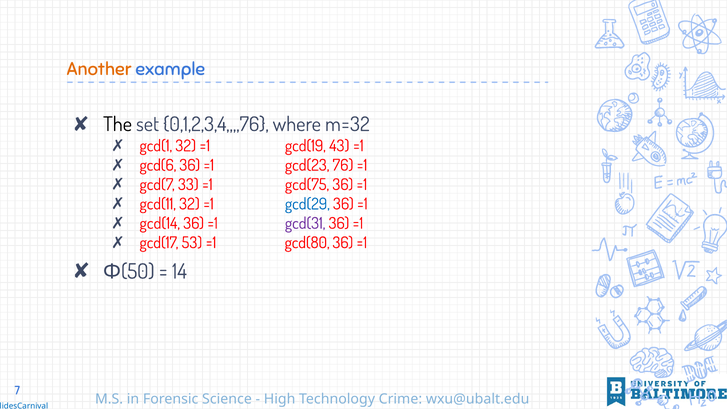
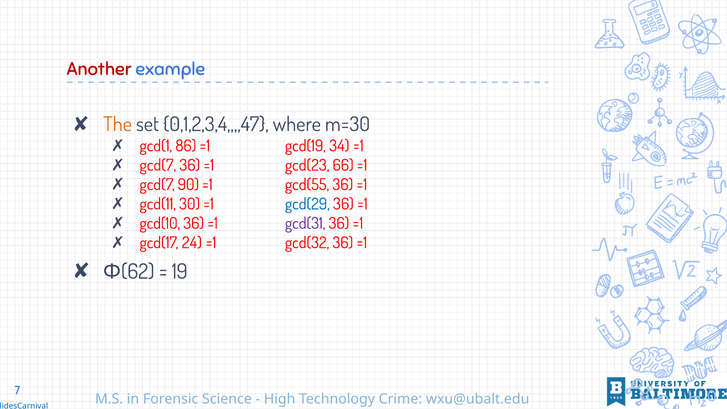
Another colour: orange -> red
The colour: black -> orange
0,1,2,3,4,,,,76: 0,1,2,3,4,,,,76 -> 0,1,2,3,4,,,,47
m=32: m=32 -> m=30
gcd(1 32: 32 -> 86
43: 43 -> 34
gcd(6 at (158, 165): gcd(6 -> gcd(7
76: 76 -> 66
33: 33 -> 90
gcd(75: gcd(75 -> gcd(55
gcd(11 32: 32 -> 30
gcd(14: gcd(14 -> gcd(10
53: 53 -> 24
gcd(80: gcd(80 -> gcd(32
50: 50 -> 62
14: 14 -> 19
